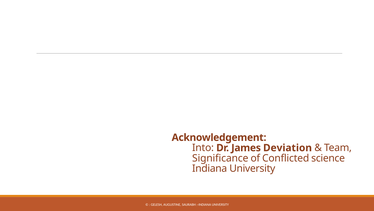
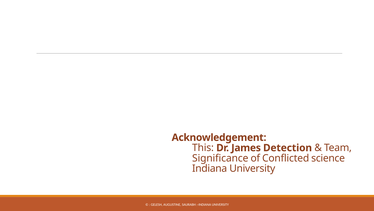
Into: Into -> This
Deviation: Deviation -> Detection
